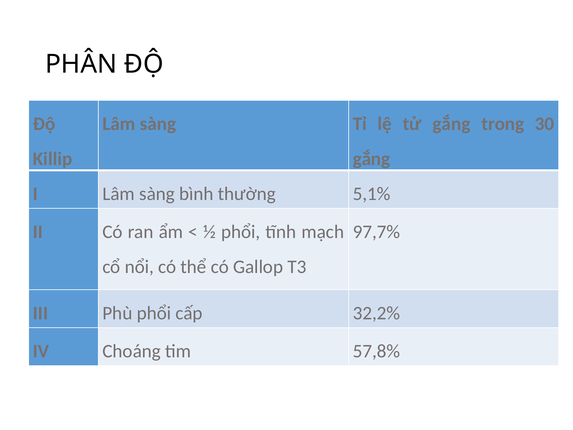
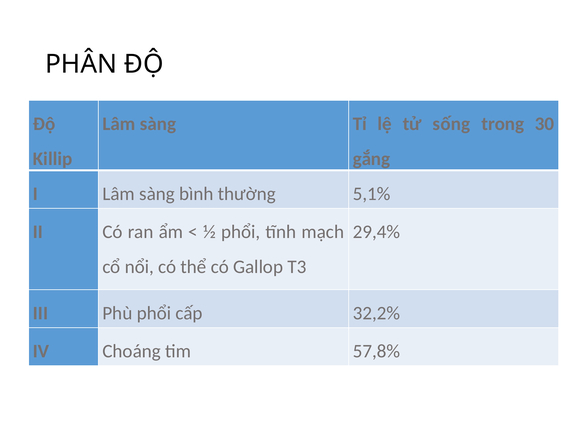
tử gắng: gắng -> sống
97,7%: 97,7% -> 29,4%
